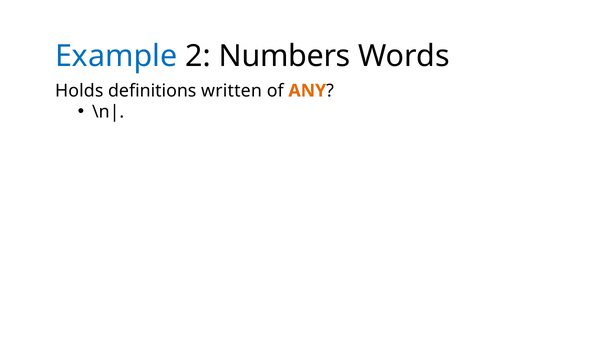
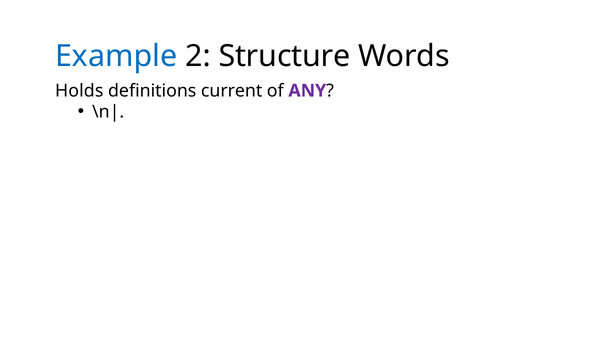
Numbers: Numbers -> Structure
written: written -> current
ANY colour: orange -> purple
